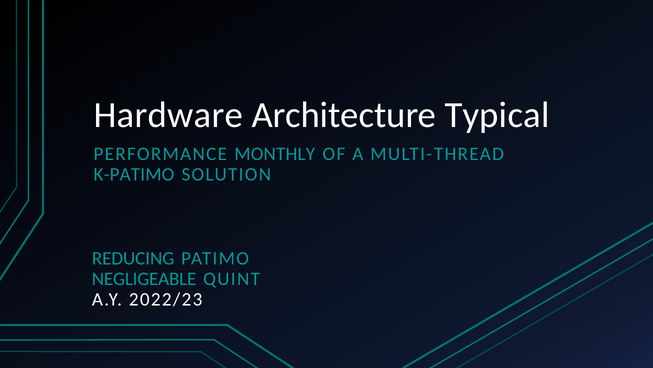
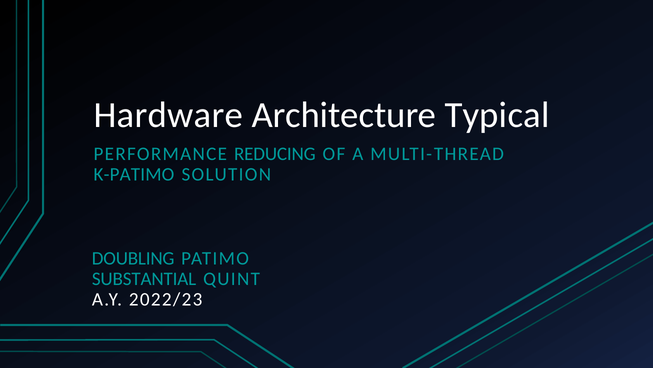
MONTHLY: MONTHLY -> REDUCING
REDUCING: REDUCING -> DOUBLING
NEGLIGEABLE: NEGLIGEABLE -> SUBSTANTIAL
